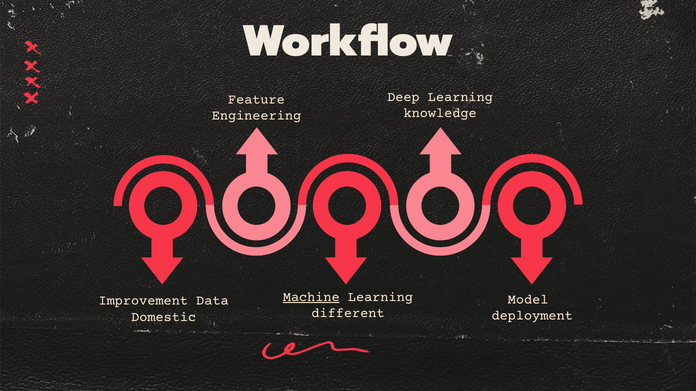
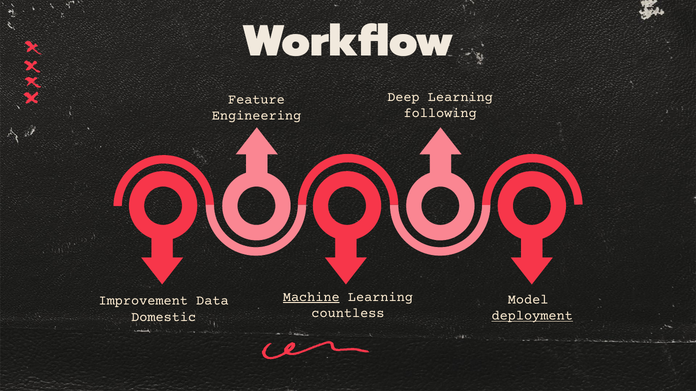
knowledge: knowledge -> following
different: different -> countless
deployment underline: none -> present
